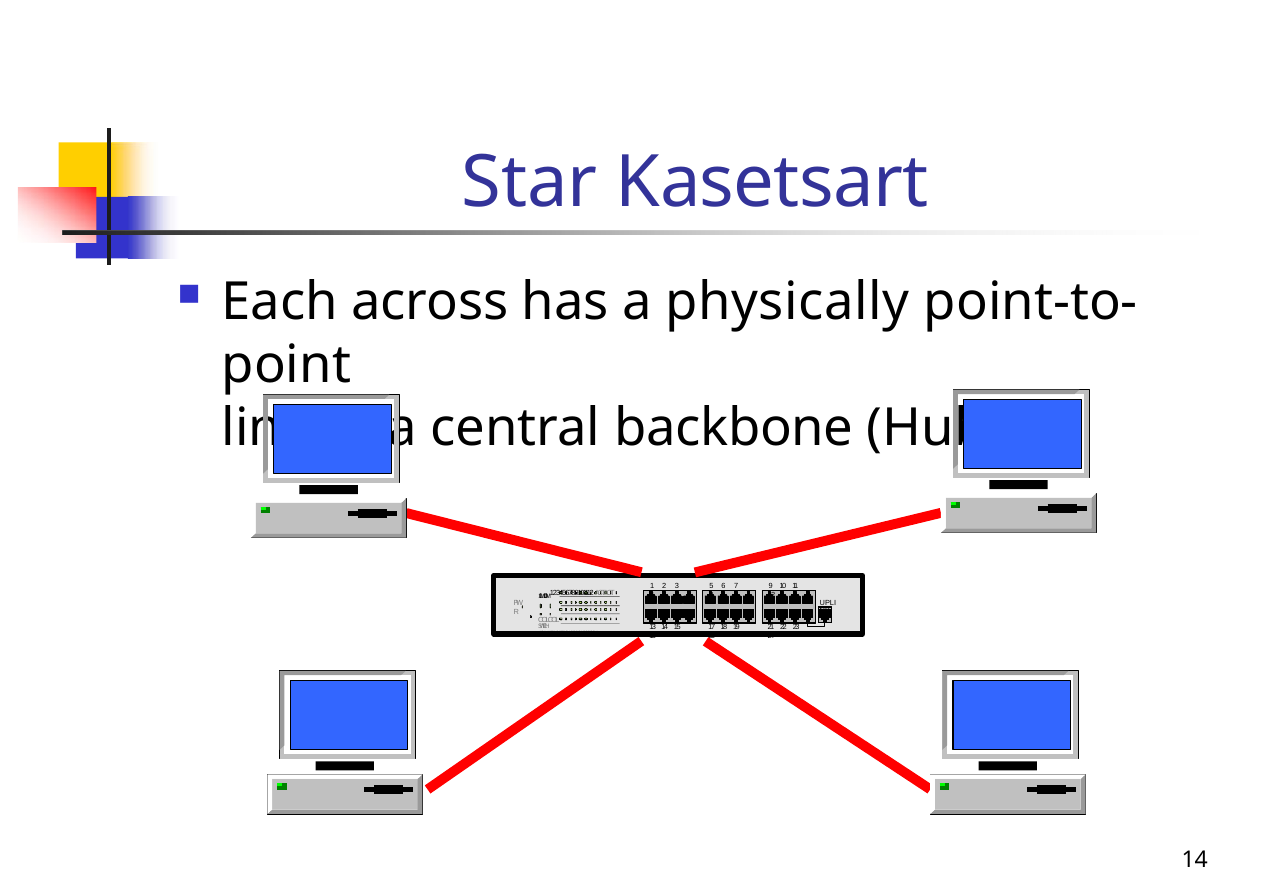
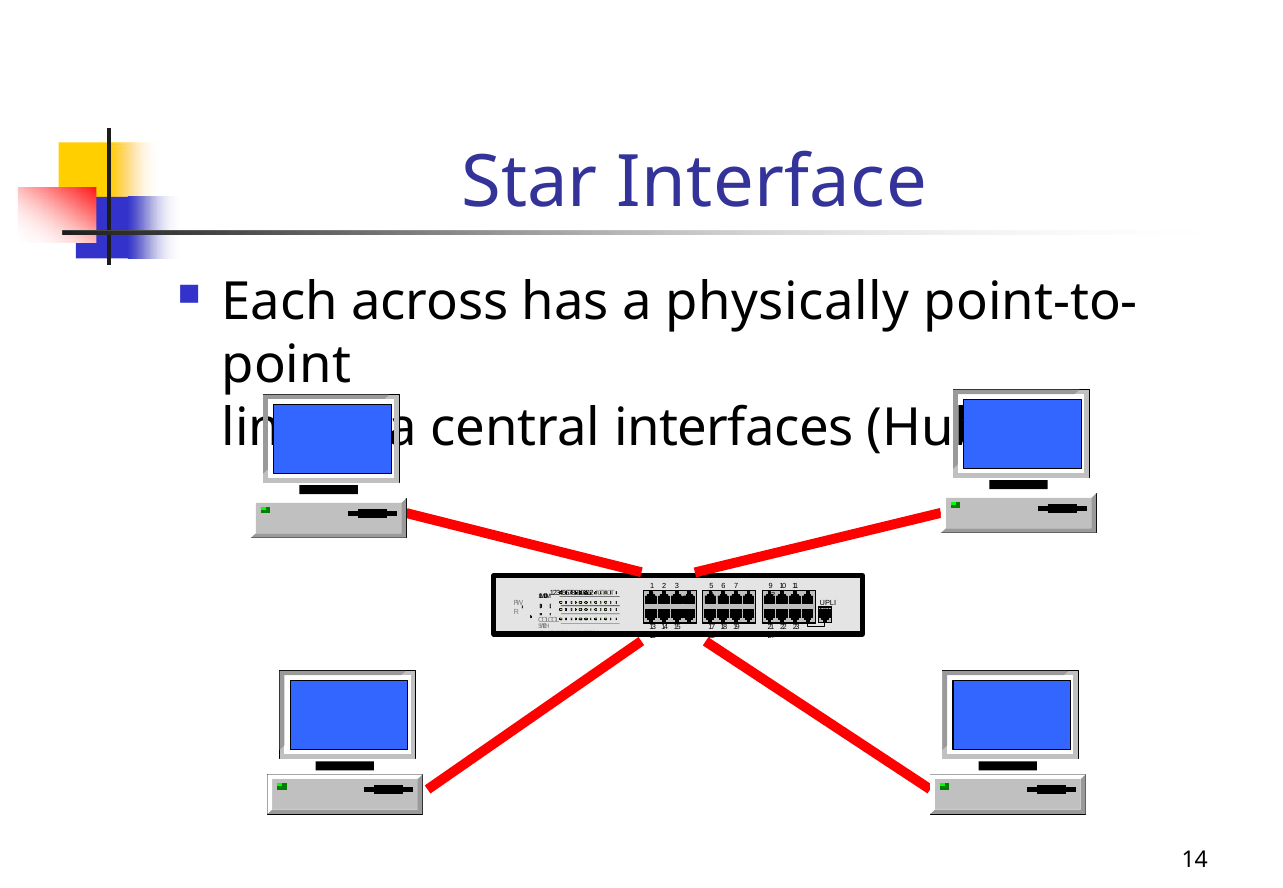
Kasetsart: Kasetsart -> Interface
backbone: backbone -> interfaces
